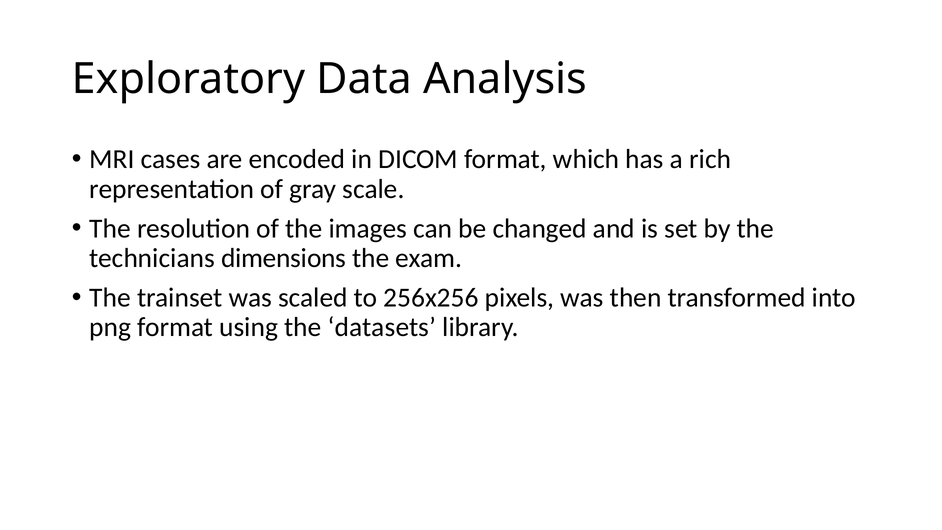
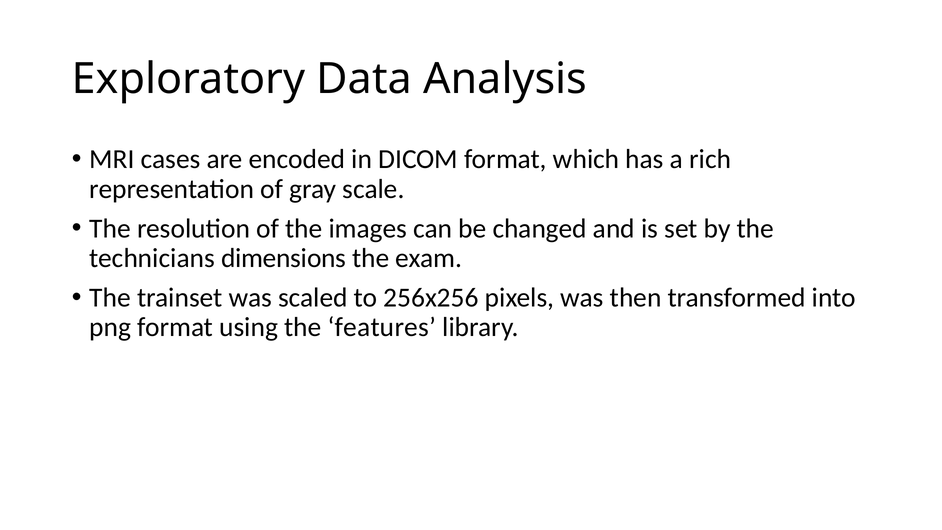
datasets: datasets -> features
